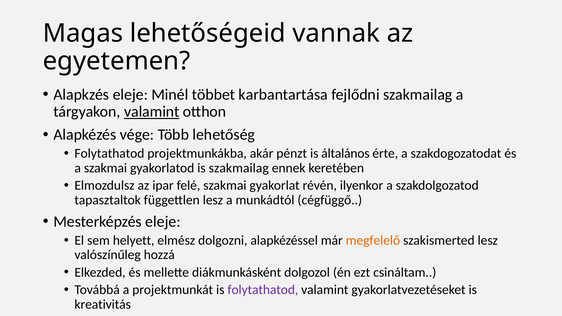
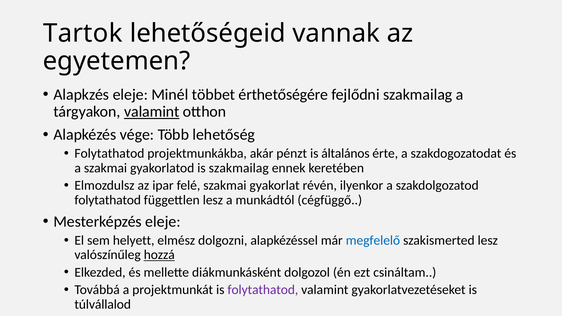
Magas: Magas -> Tartok
karbantartása: karbantartása -> érthetőségére
tapasztaltok at (108, 200): tapasztaltok -> folytathatod
megfelelő colour: orange -> blue
hozzá underline: none -> present
kreativitás: kreativitás -> túlvállalod
